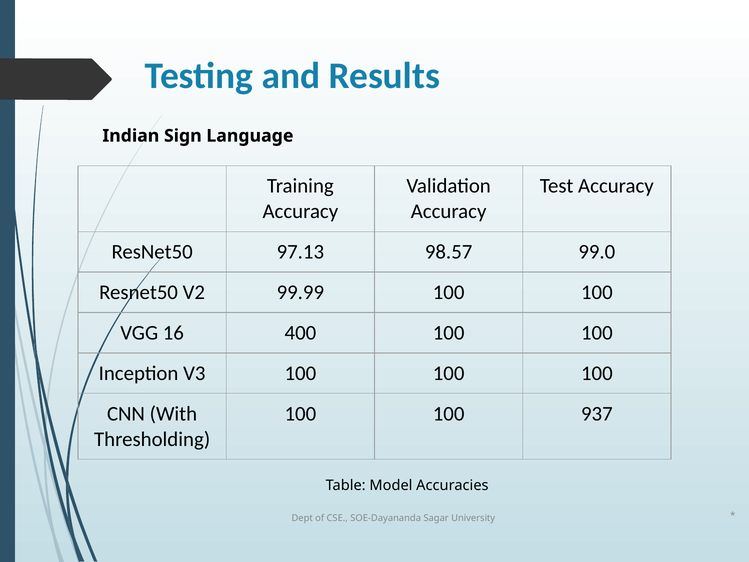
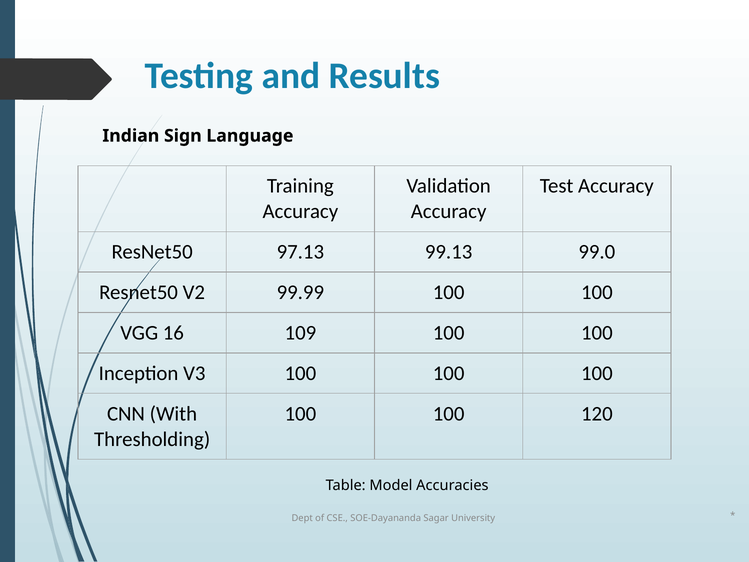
98.57: 98.57 -> 99.13
400: 400 -> 109
937: 937 -> 120
